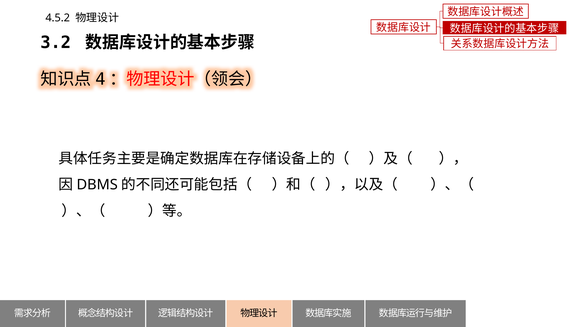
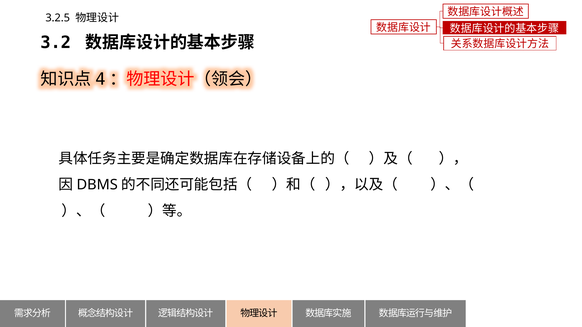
4.5.2: 4.5.2 -> 3.2.5
